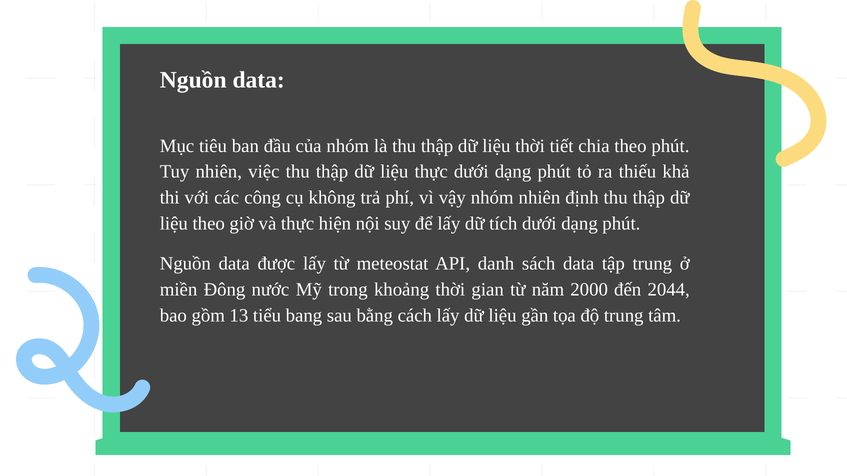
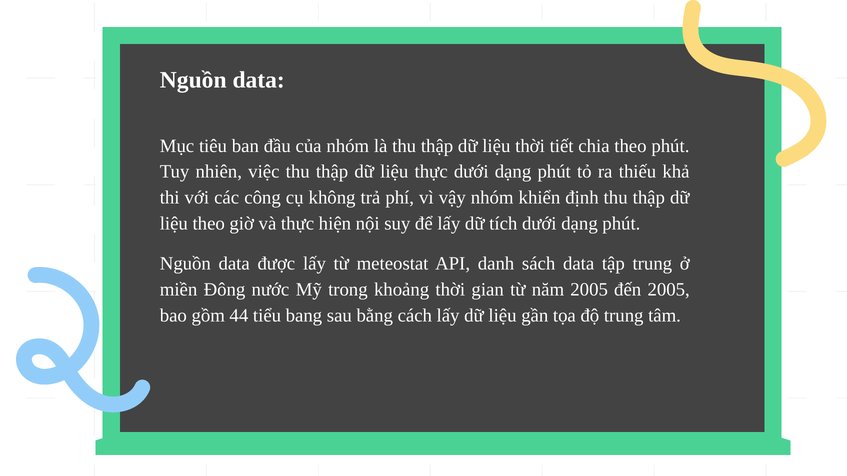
nhóm nhiên: nhiên -> khiển
năm 2000: 2000 -> 2005
đến 2044: 2044 -> 2005
13: 13 -> 44
